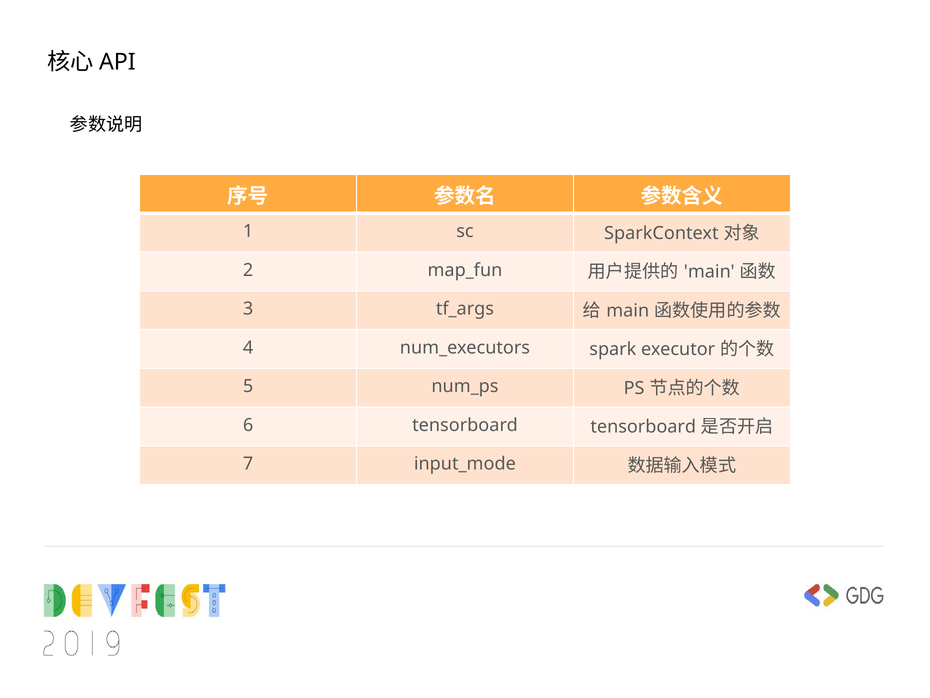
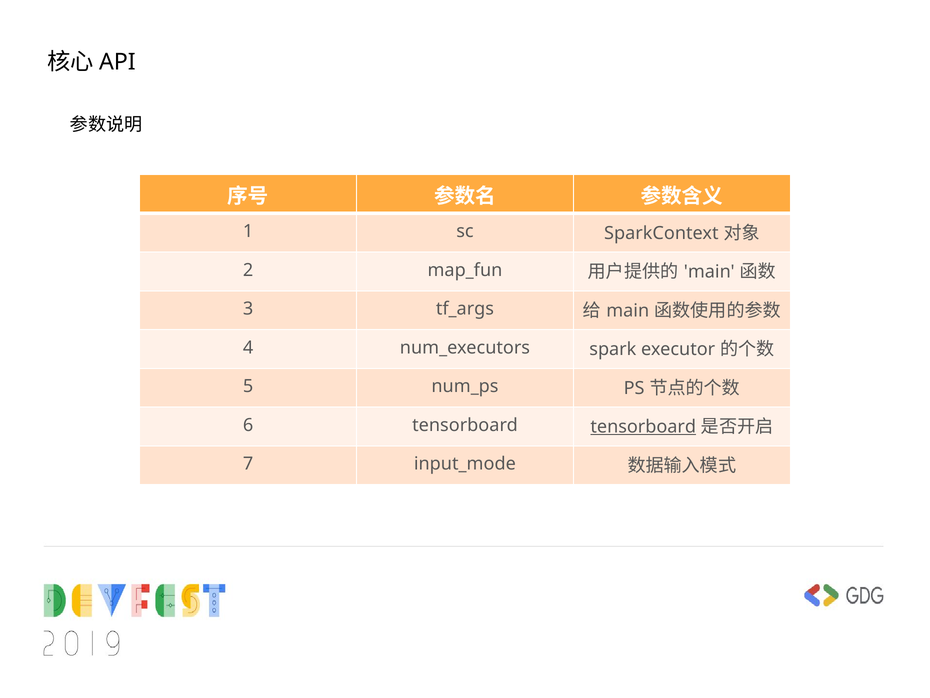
tensorboard at (643, 427) underline: none -> present
